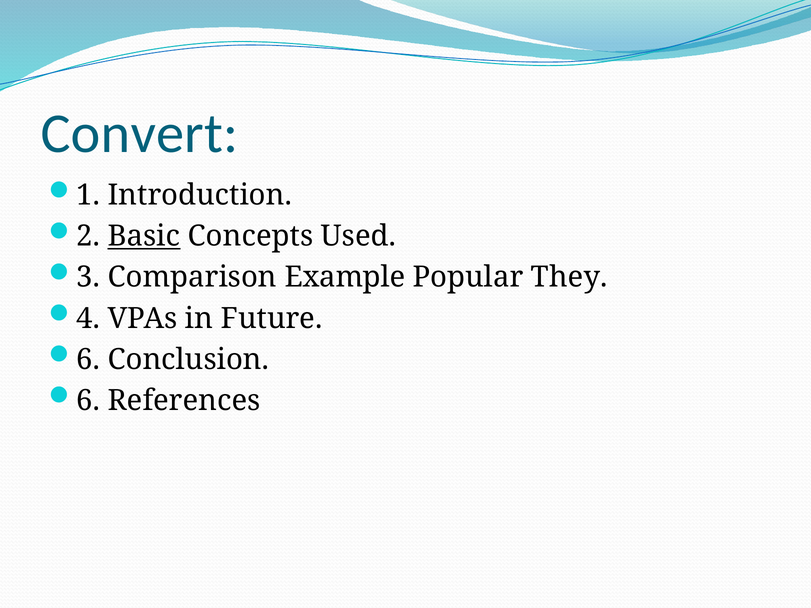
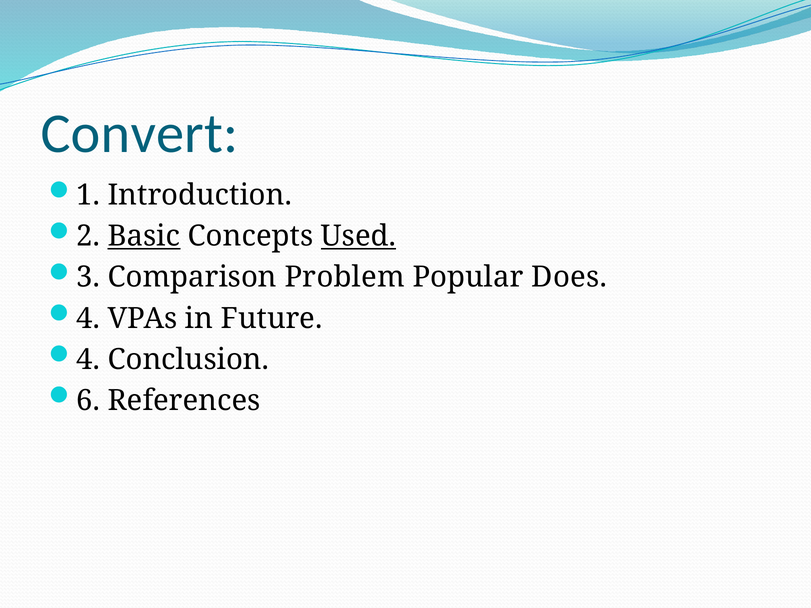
Used underline: none -> present
Example: Example -> Problem
They: They -> Does
6 at (88, 360): 6 -> 4
